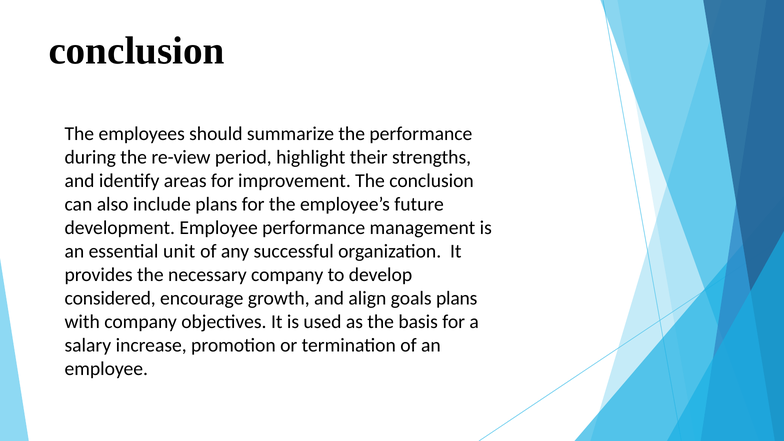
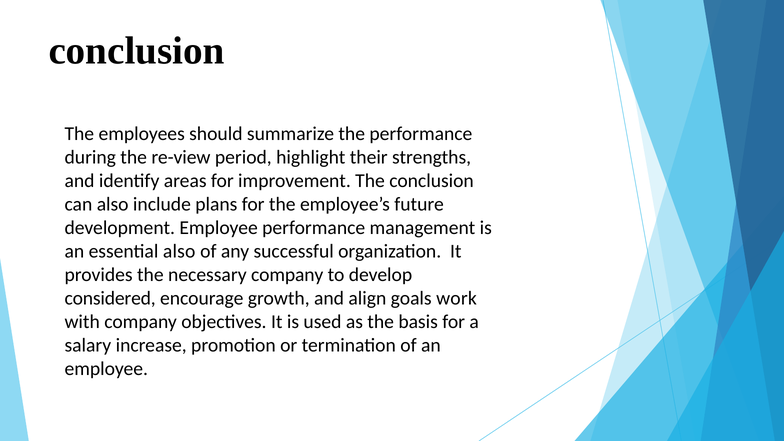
essential unit: unit -> also
goals plans: plans -> work
